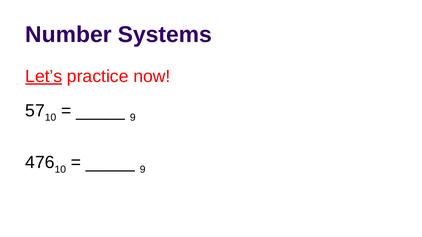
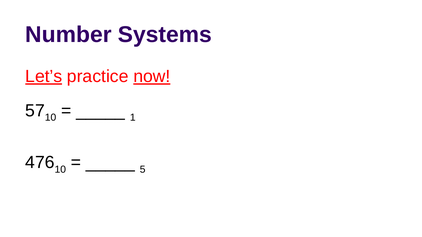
now underline: none -> present
9 at (133, 118): 9 -> 1
9 at (143, 170): 9 -> 5
